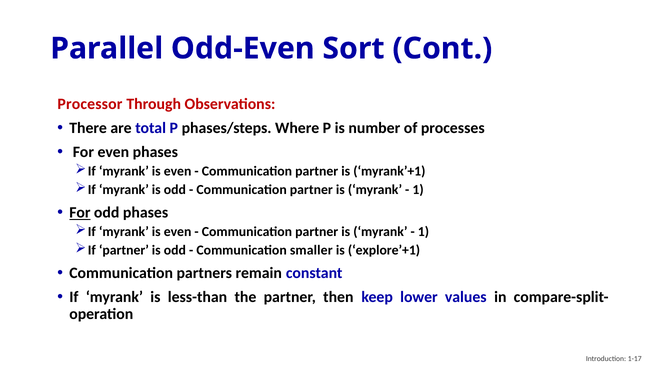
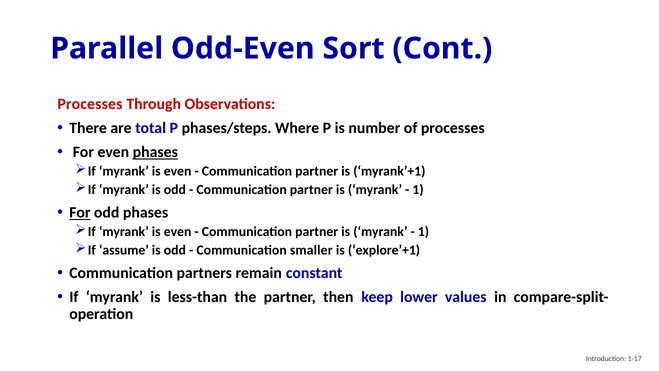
Processor at (90, 104): Processor -> Processes
phases at (155, 152) underline: none -> present
If partner: partner -> assume
